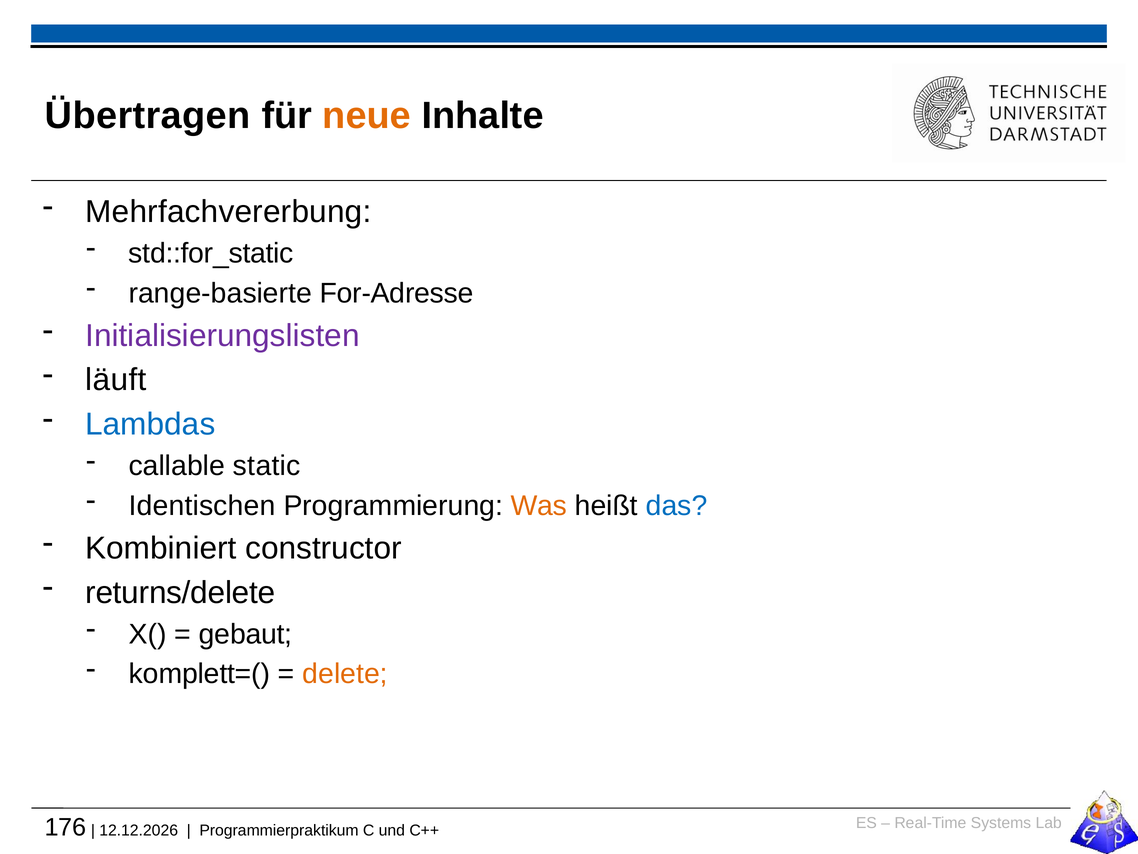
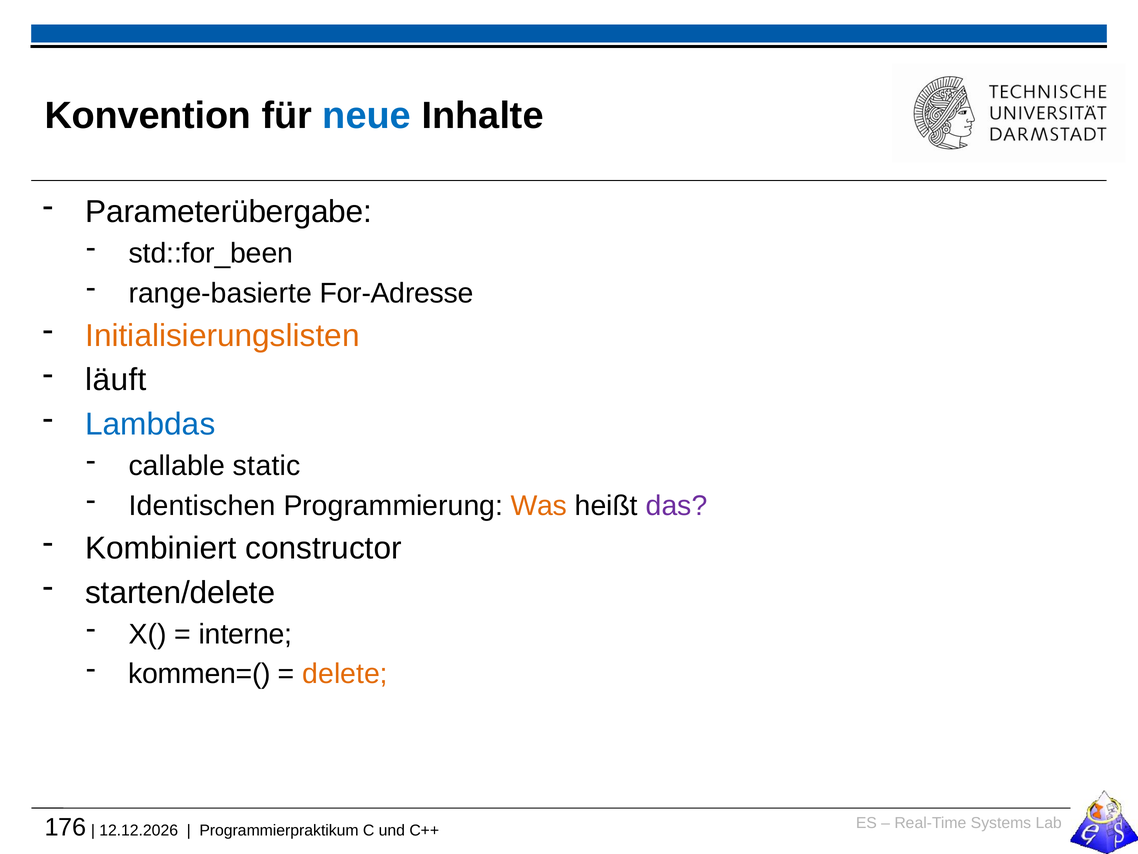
Übertragen: Übertragen -> Konvention
neue colour: orange -> blue
Mehrfachvererbung: Mehrfachvererbung -> Parameterübergabe
std::for_static: std::for_static -> std::for_been
Initialisierungslisten colour: purple -> orange
das colour: blue -> purple
returns/delete: returns/delete -> starten/delete
gebaut: gebaut -> interne
komplett=(: komplett=( -> kommen=(
